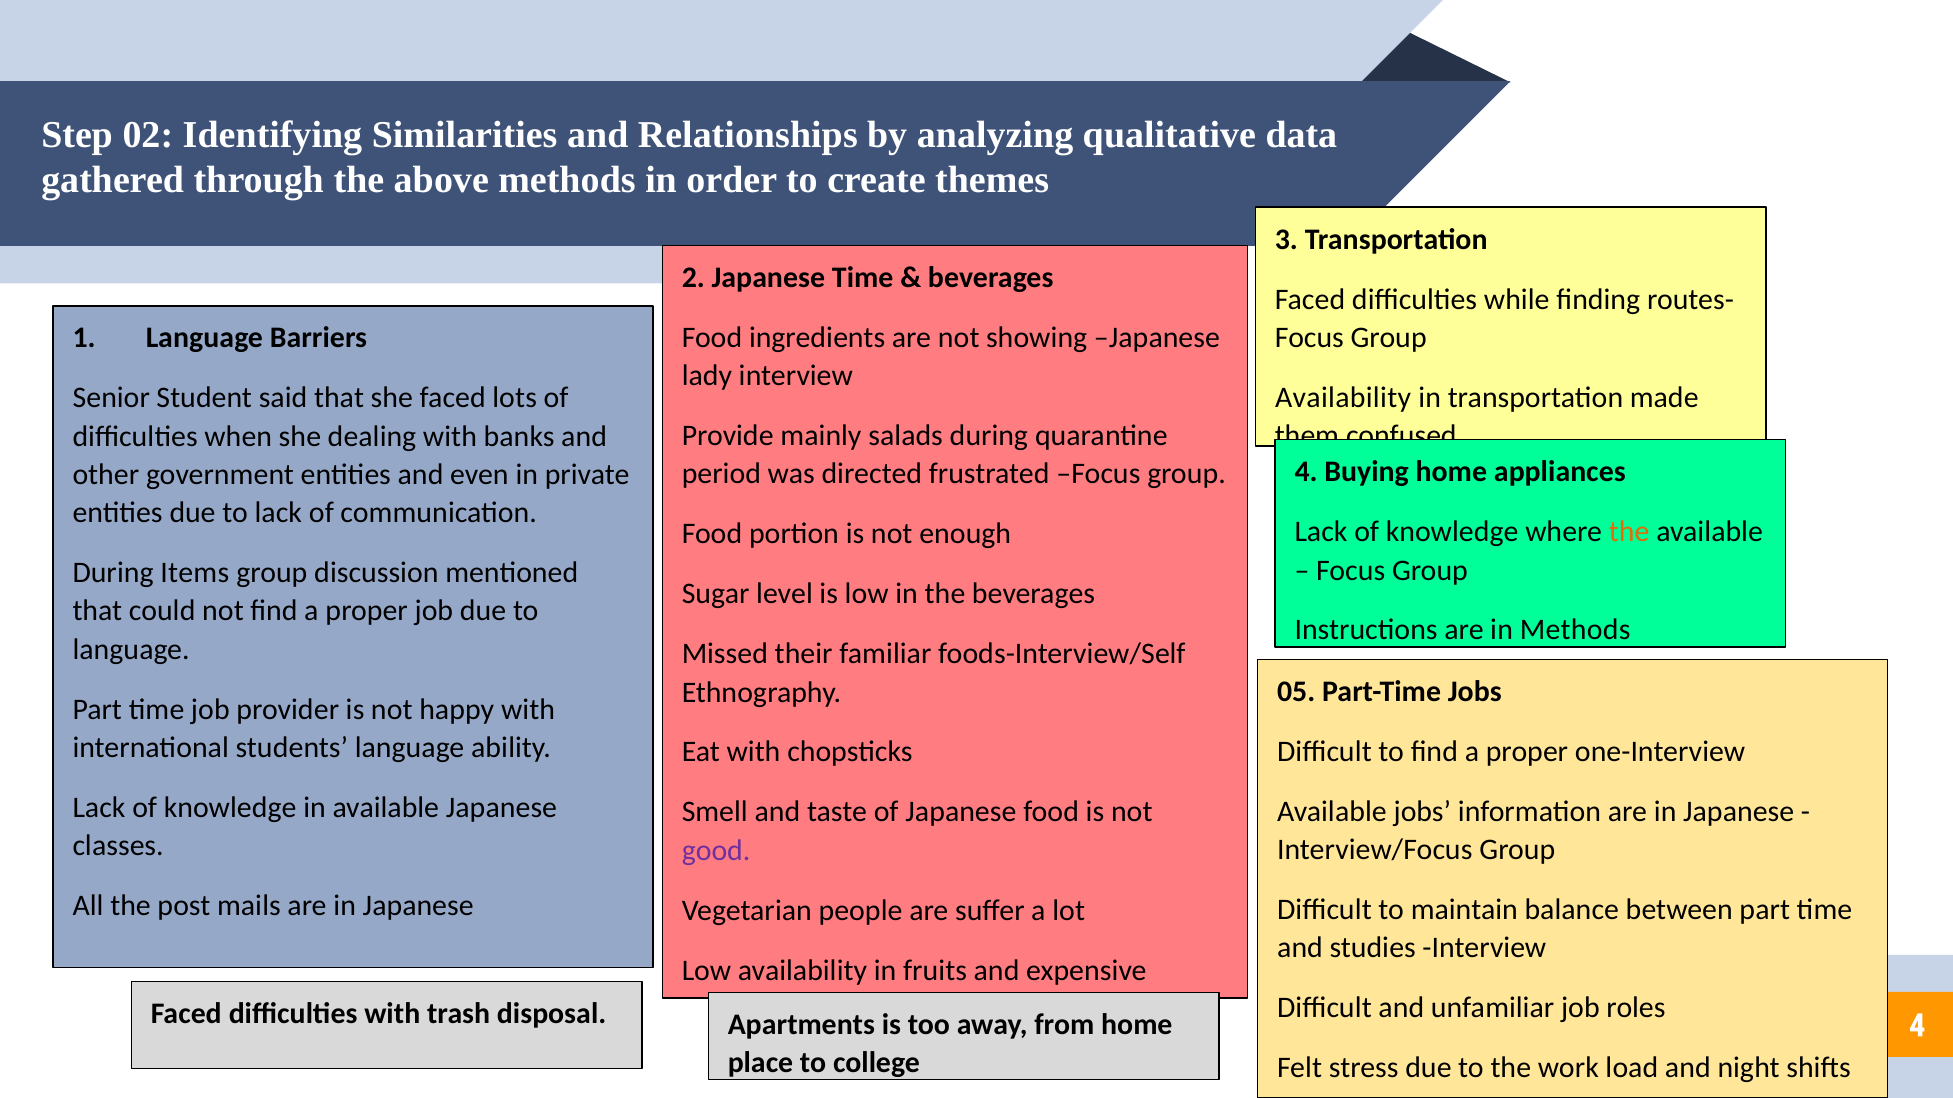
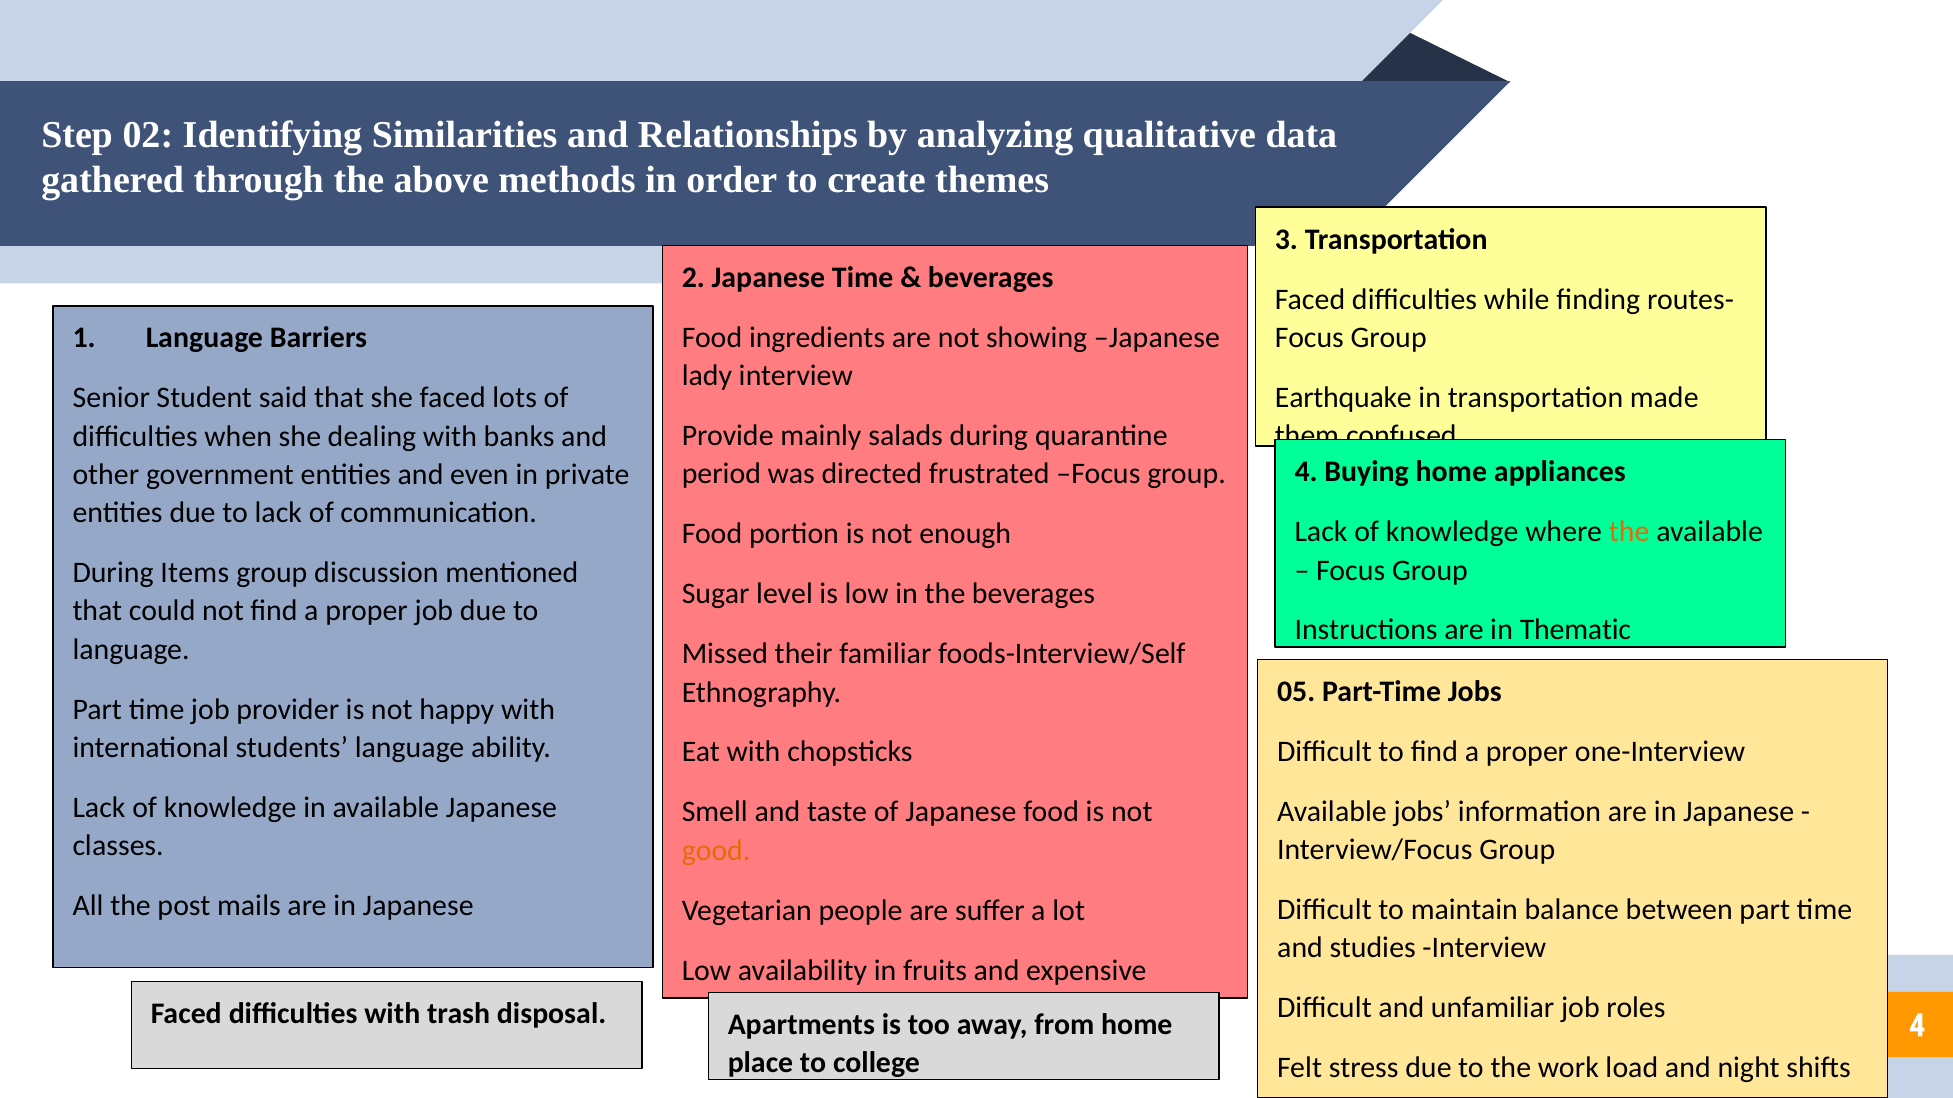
Availability at (1343, 398): Availability -> Earthquake
in Methods: Methods -> Thematic
good colour: purple -> orange
